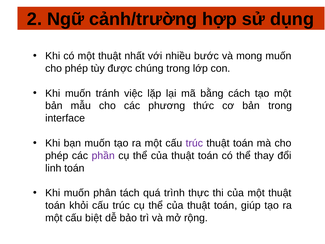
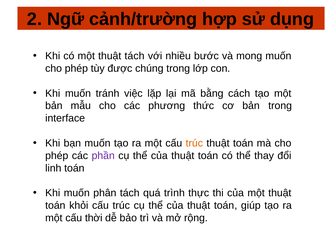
thuật nhất: nhất -> tách
trúc at (194, 143) colour: purple -> orange
biệt: biệt -> thời
